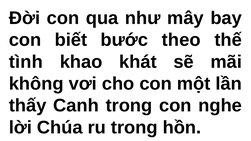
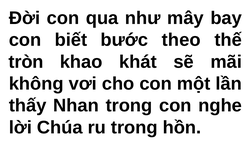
tình: tình -> tròn
Canh: Canh -> Nhan
